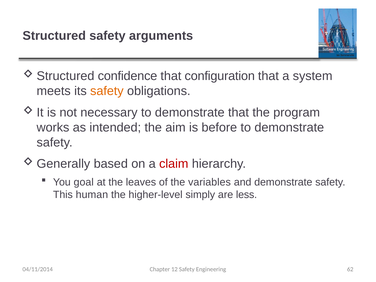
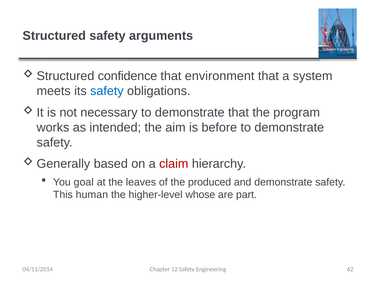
configuration: configuration -> environment
safety at (107, 91) colour: orange -> blue
variables: variables -> produced
simply: simply -> whose
less: less -> part
